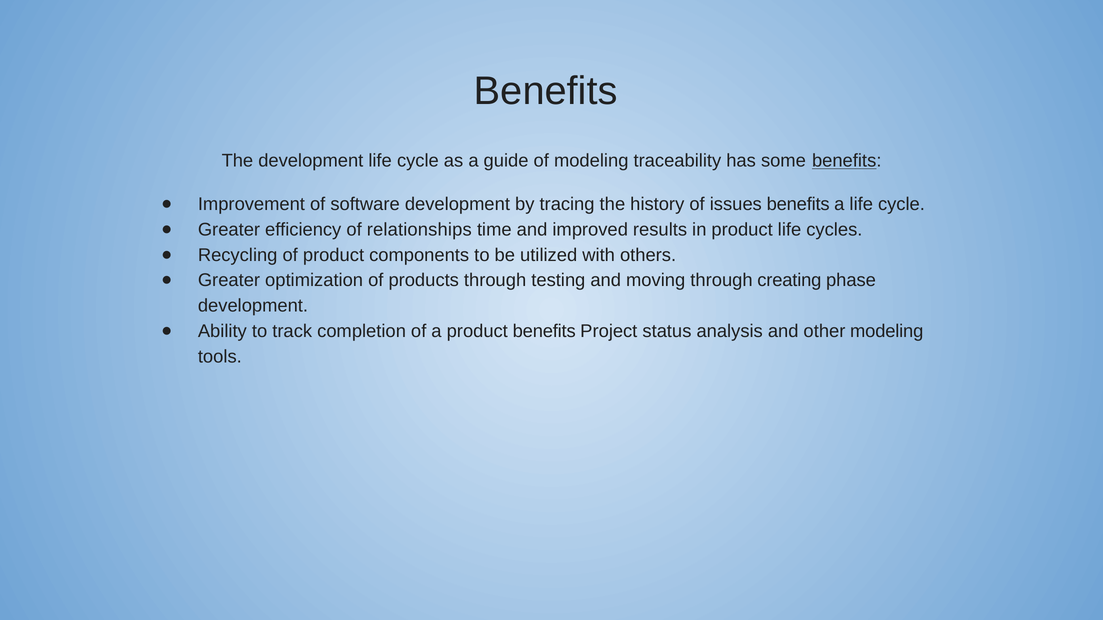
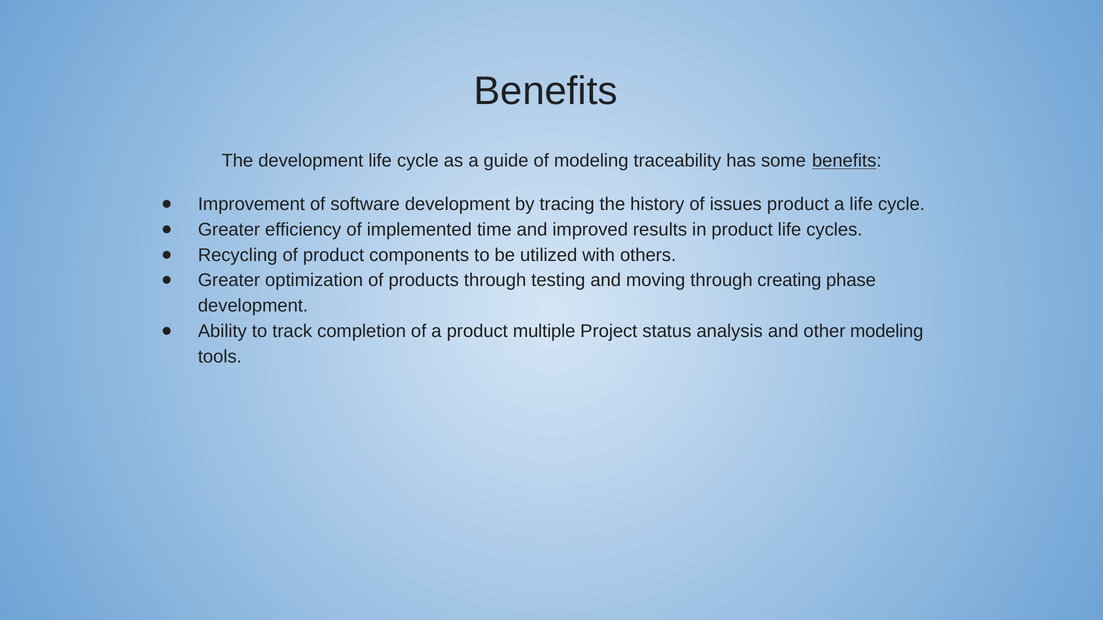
issues benefits: benefits -> product
relationships: relationships -> implemented
product benefits: benefits -> multiple
